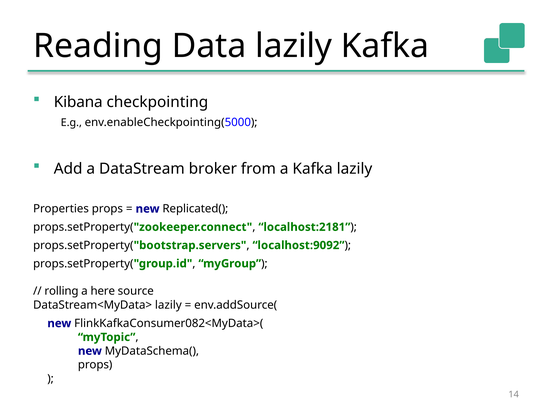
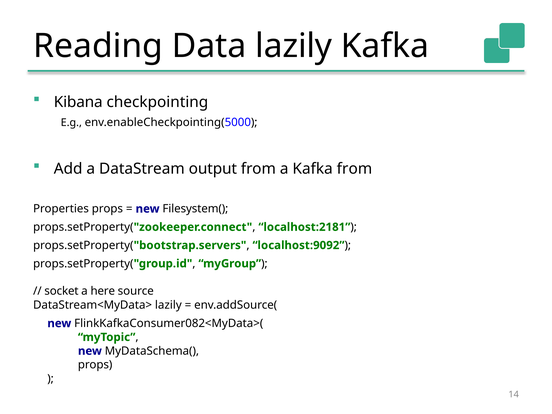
broker: broker -> output
Kafka lazily: lazily -> from
Replicated(: Replicated( -> Filesystem(
rolling: rolling -> socket
